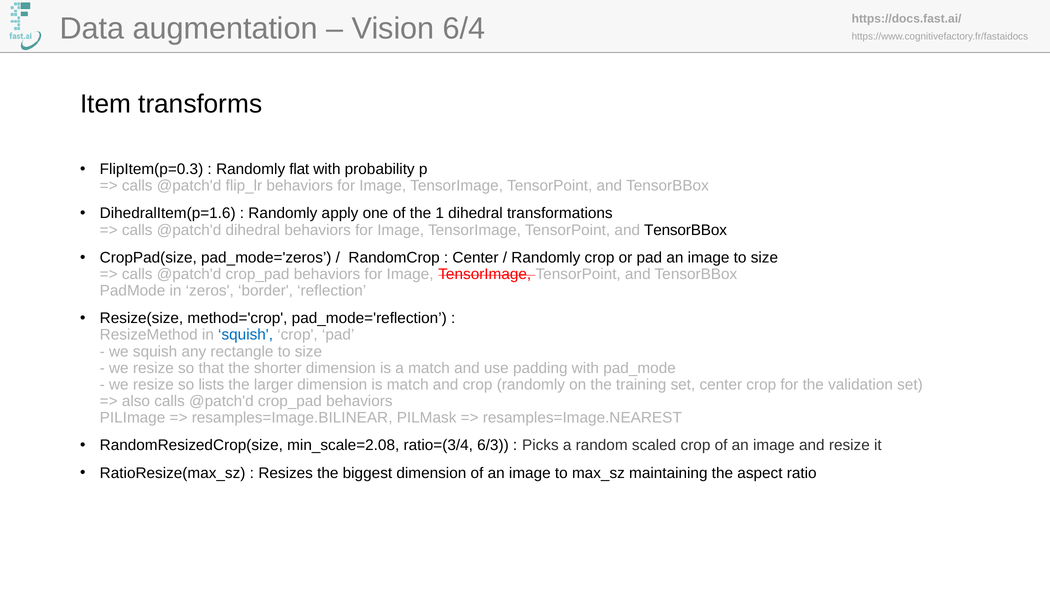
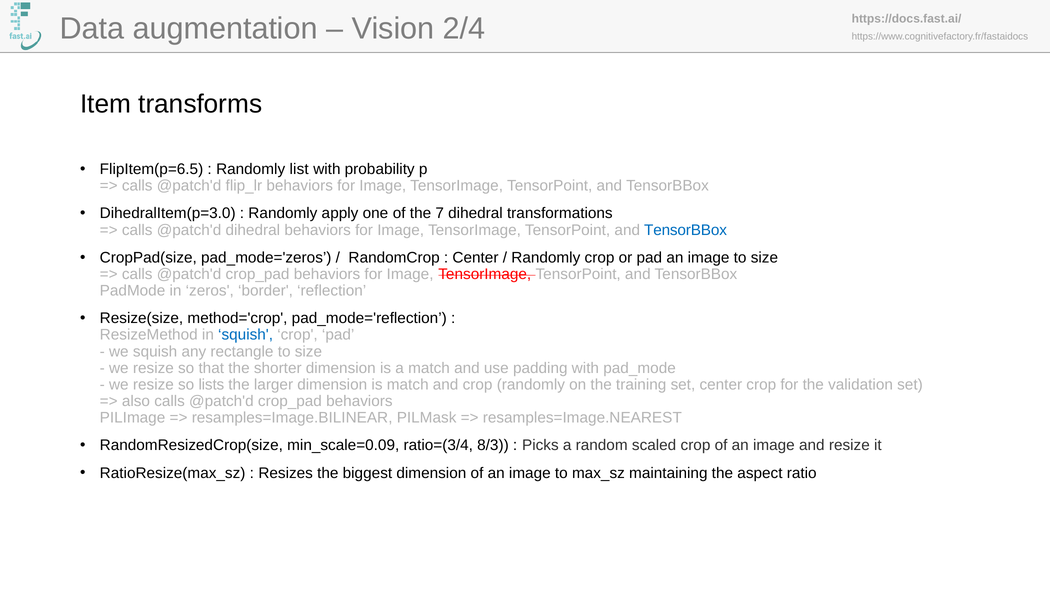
6/4: 6/4 -> 2/4
FlipItem(p=0.3: FlipItem(p=0.3 -> FlipItem(p=6.5
flat: flat -> list
DihedralItem(p=1.6: DihedralItem(p=1.6 -> DihedralItem(p=3.0
1: 1 -> 7
TensorBBox at (686, 230) colour: black -> blue
min_scale=2.08: min_scale=2.08 -> min_scale=0.09
6/3: 6/3 -> 8/3
